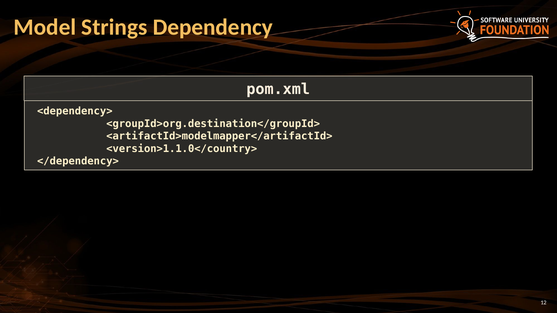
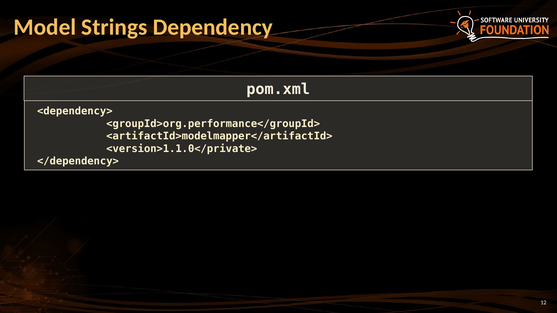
<groupId>org.destination</groupId>: <groupId>org.destination</groupId> -> <groupId>org.performance</groupId>
<version>1.1.0</country>: <version>1.1.0</country> -> <version>1.1.0</private>
